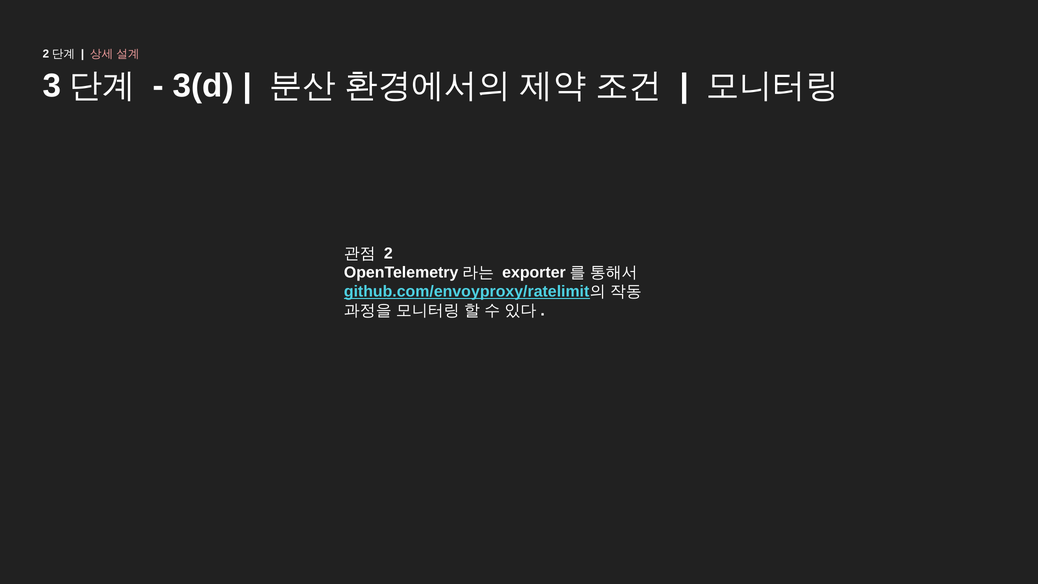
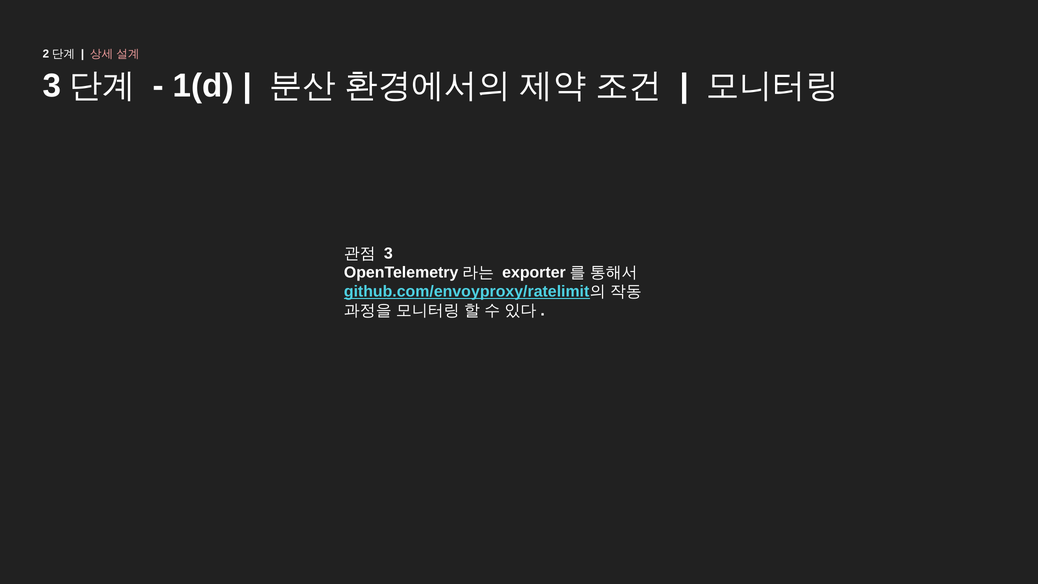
3(d: 3(d -> 1(d
2 at (388, 253): 2 -> 3
